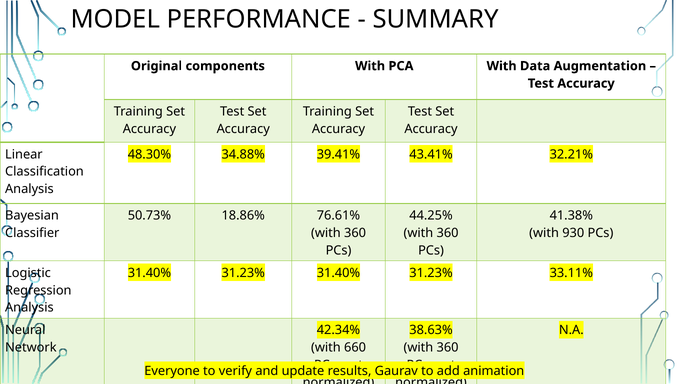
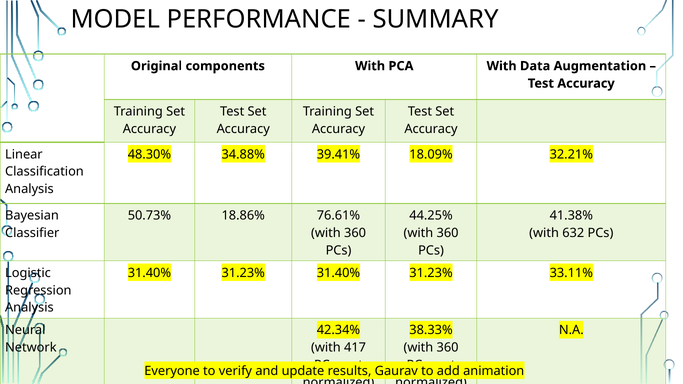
43.41%: 43.41% -> 18.09%
930: 930 -> 632
38.63%: 38.63% -> 38.33%
660: 660 -> 417
